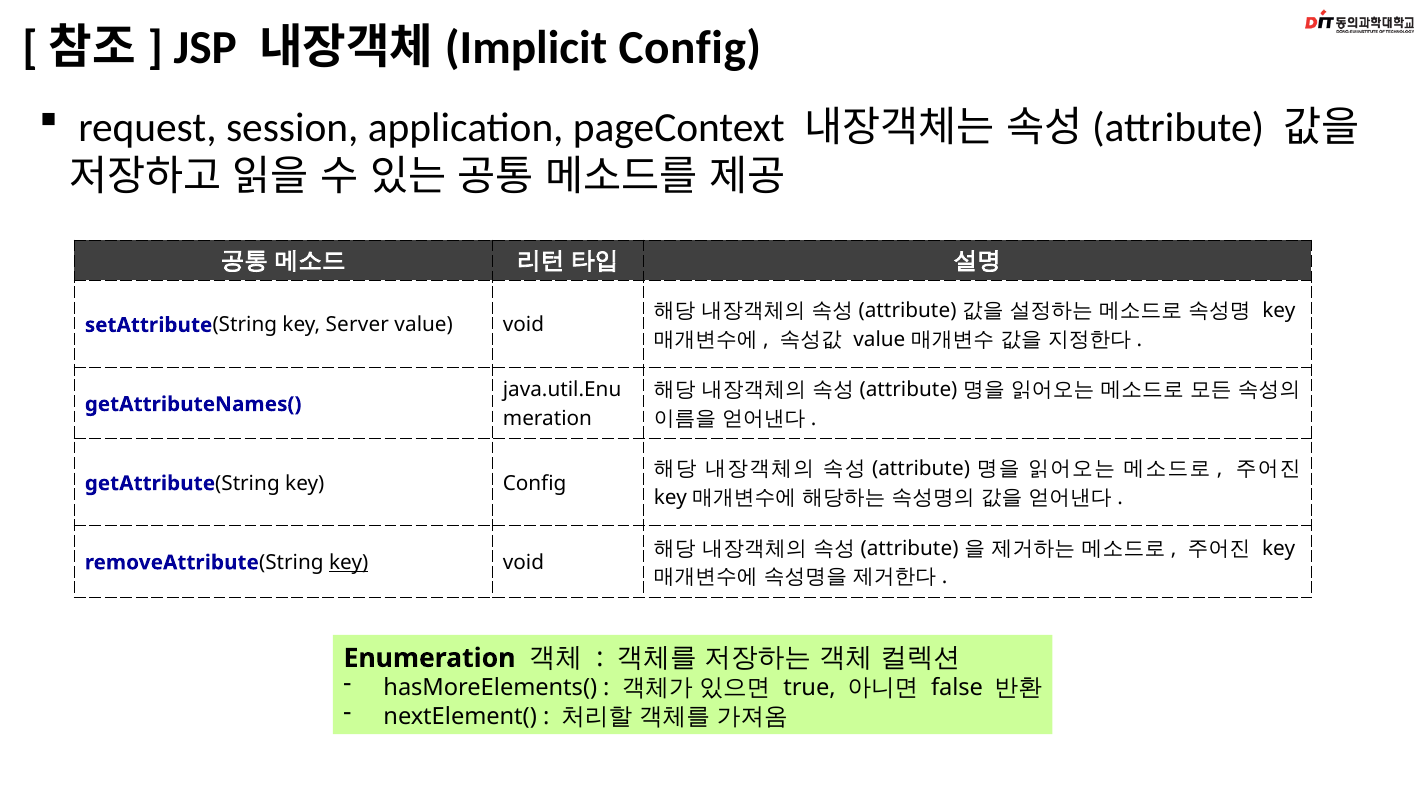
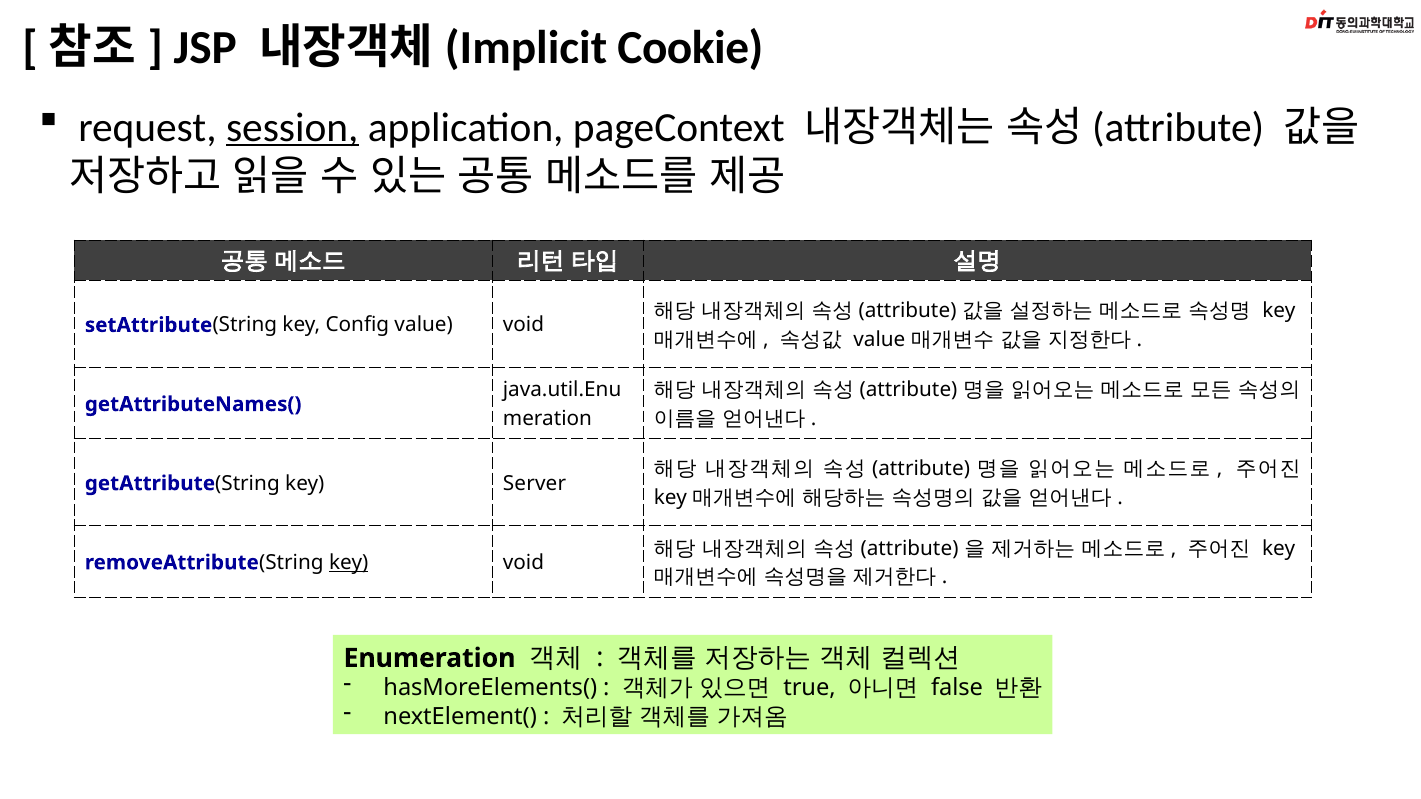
Config at (690, 48): Config -> Cookie
session underline: none -> present
Server: Server -> Config
key Config: Config -> Server
